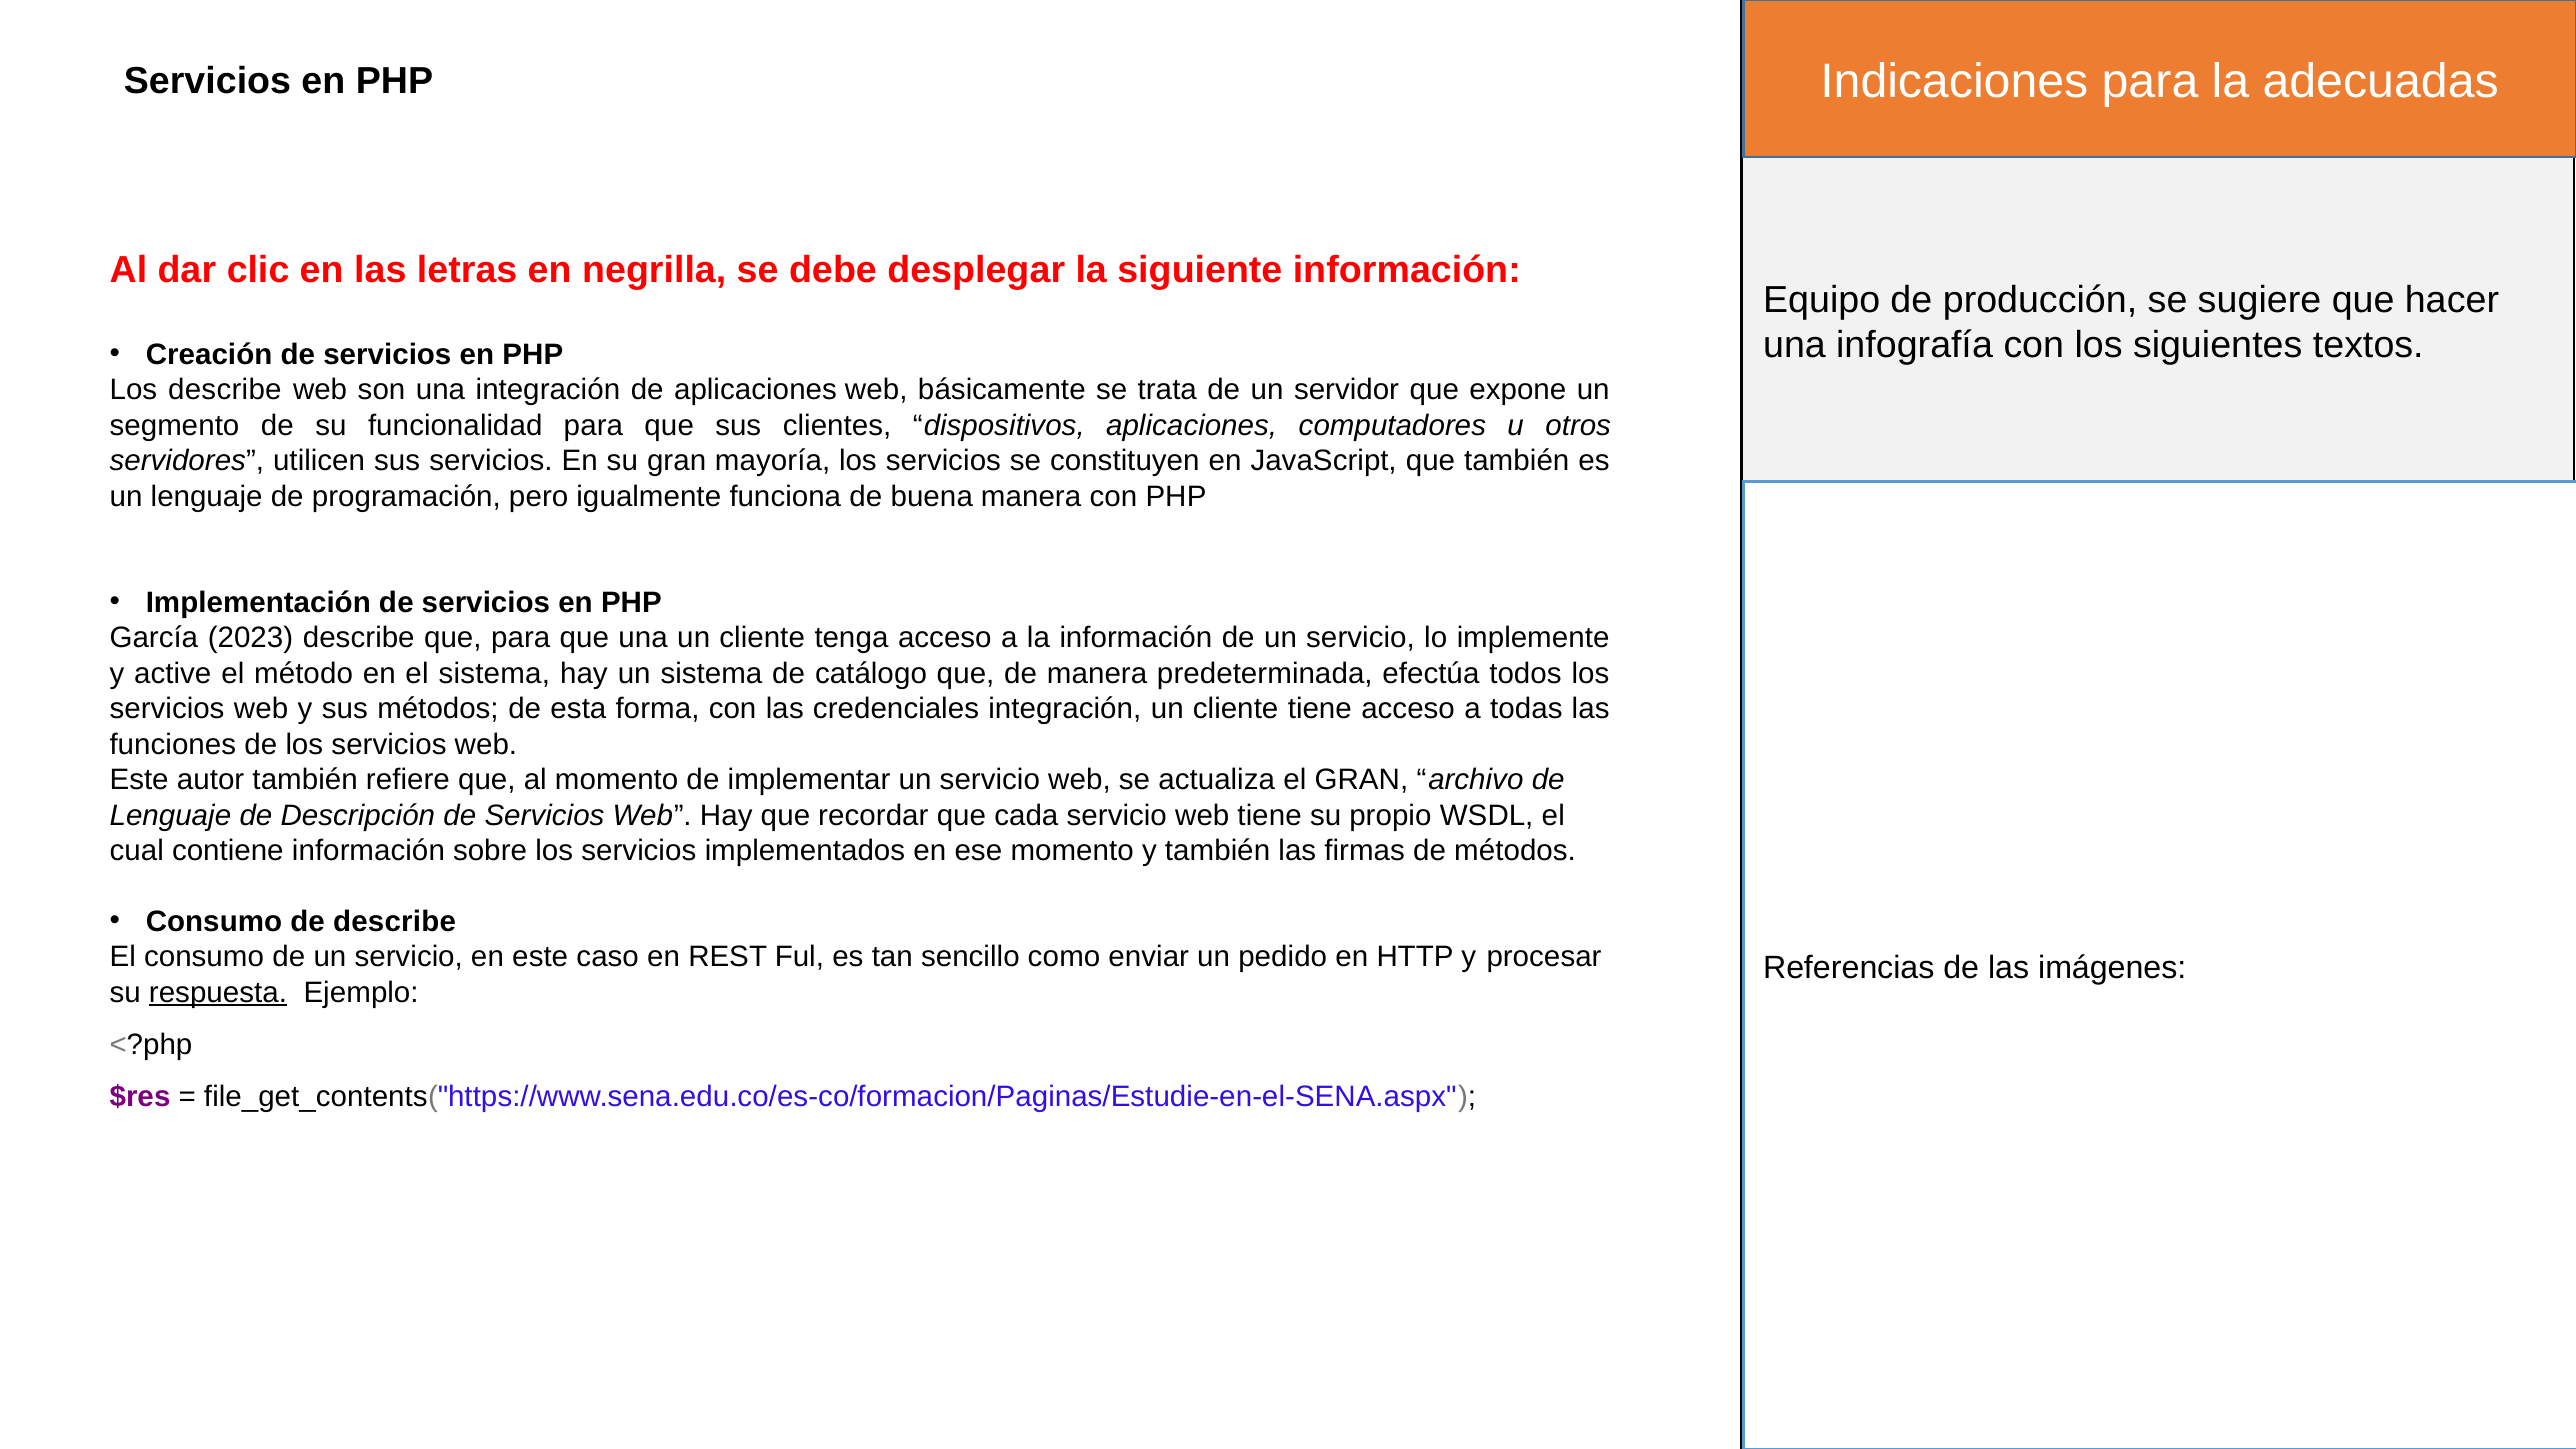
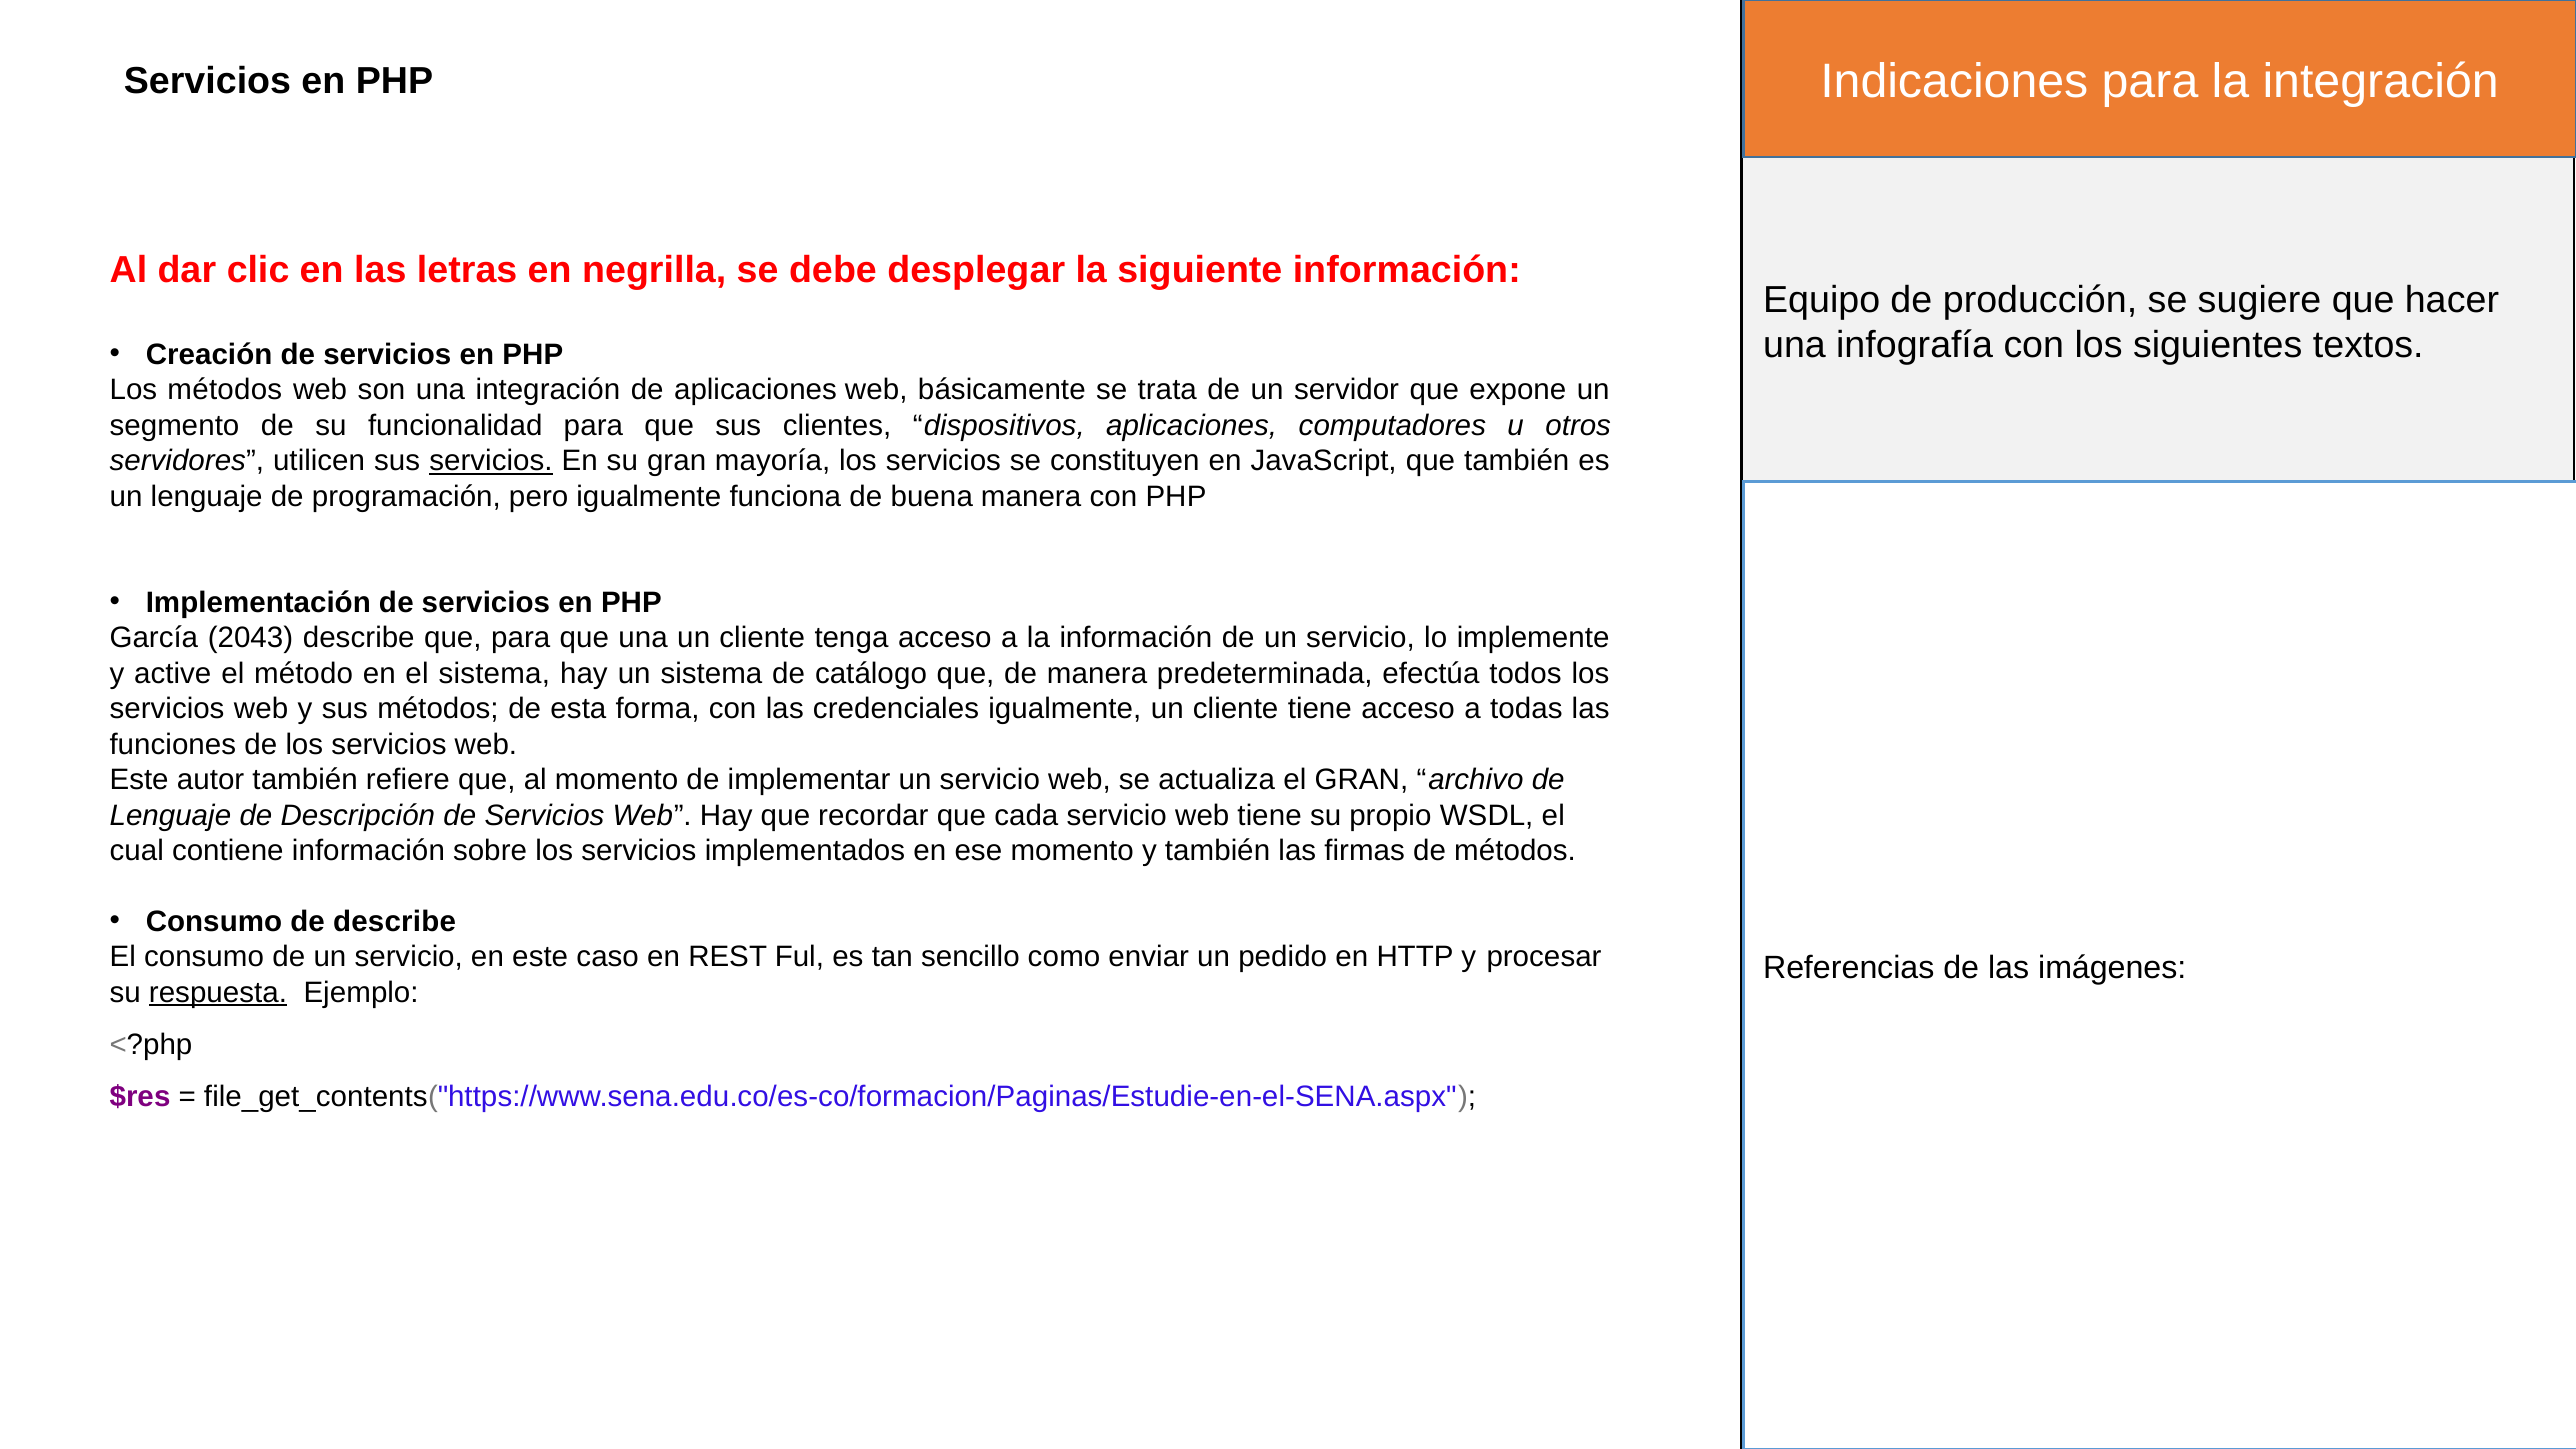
la adecuadas: adecuadas -> integración
Los describe: describe -> métodos
servicios at (491, 461) underline: none -> present
2023: 2023 -> 2043
credenciales integración: integración -> igualmente
